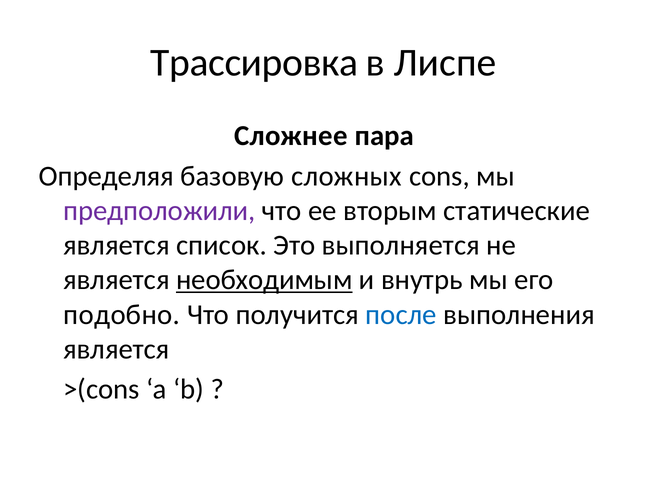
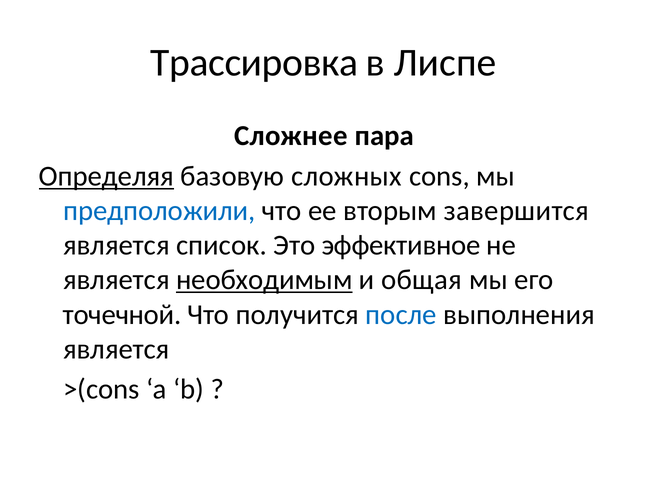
Определяя underline: none -> present
предположили colour: purple -> blue
статические: статические -> завершится
выполняется: выполняется -> эффективное
внутрь: внутрь -> общая
подобно: подобно -> точечной
